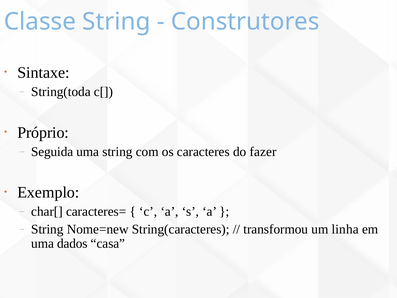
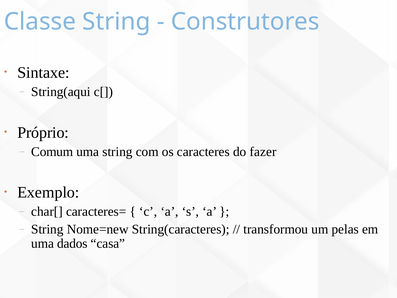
String(toda: String(toda -> String(aqui
Seguida: Seguida -> Comum
linha: linha -> pelas
